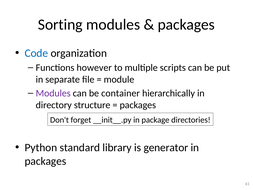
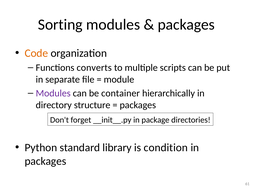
Code colour: blue -> orange
however: however -> converts
generator: generator -> condition
